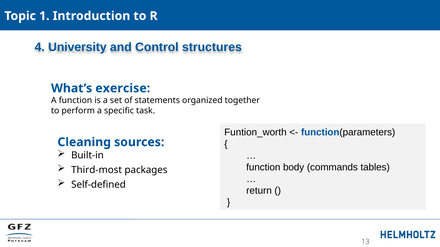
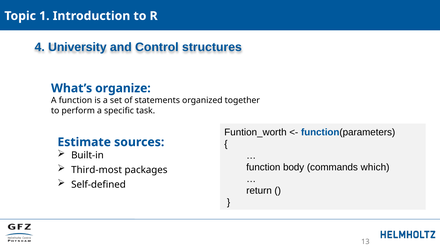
exercise: exercise -> organize
Cleaning: Cleaning -> Estimate
tables: tables -> which
